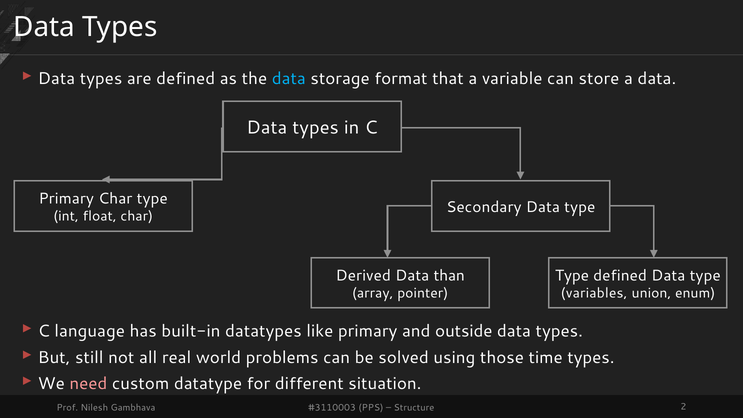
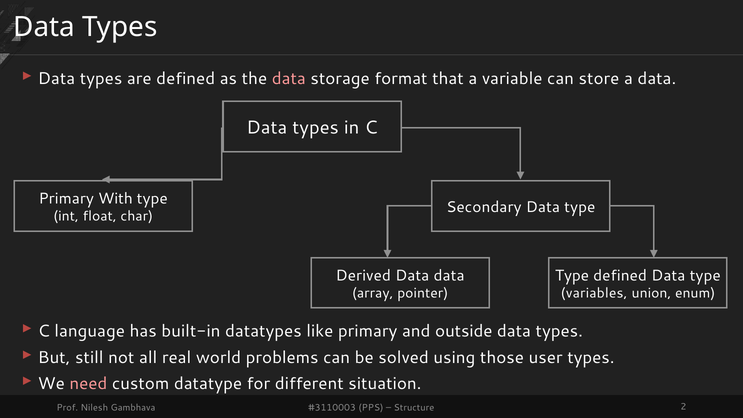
data at (289, 79) colour: light blue -> pink
Primary Char: Char -> With
Derived Data than: than -> data
time: time -> user
